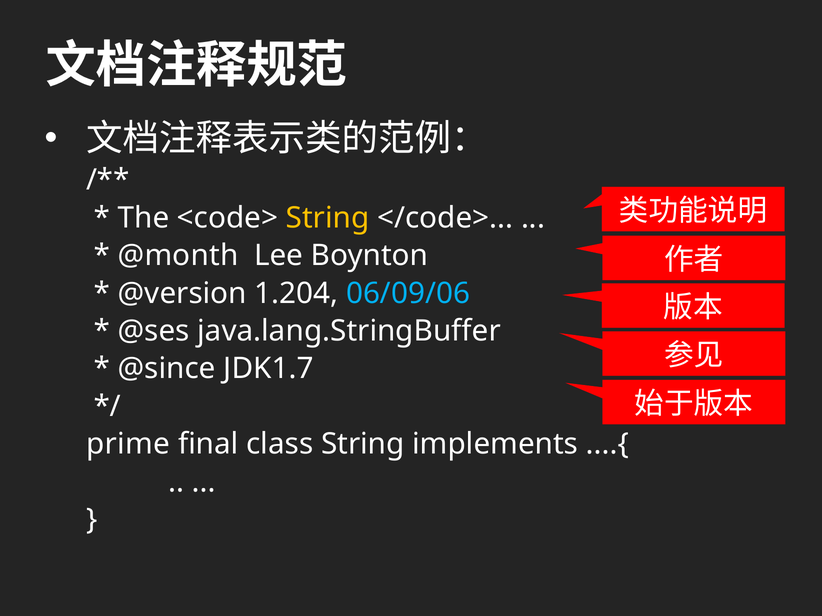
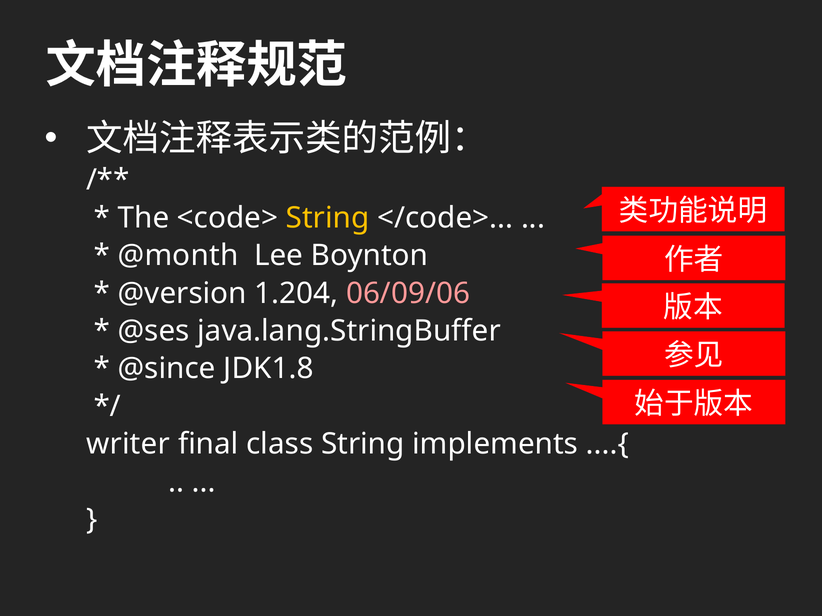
06/09/06 colour: light blue -> pink
JDK1.7: JDK1.7 -> JDK1.8
prime: prime -> writer
